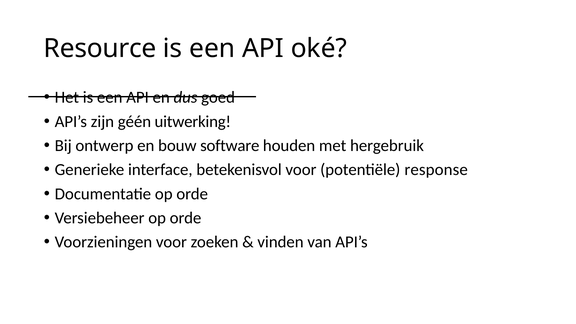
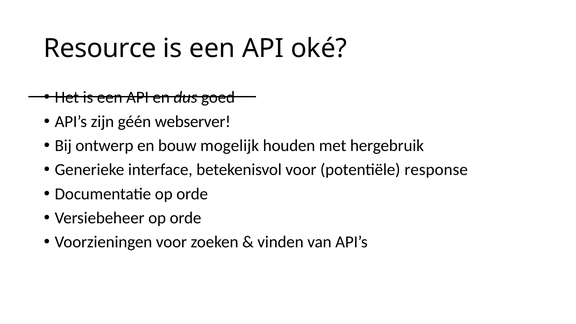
uitwerking: uitwerking -> webserver
software: software -> mogelijk
